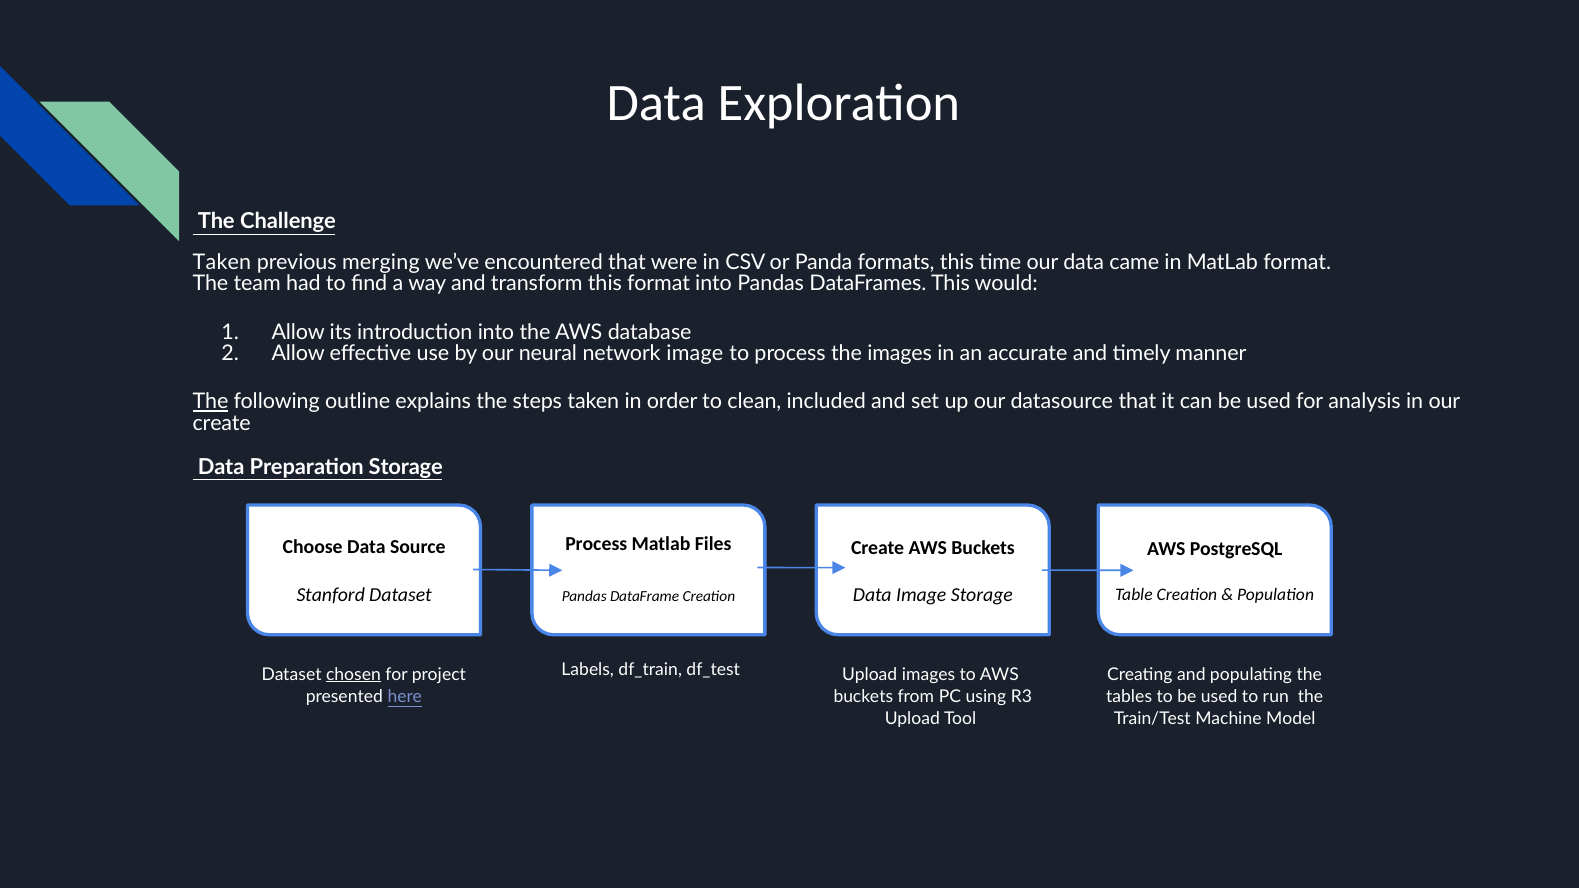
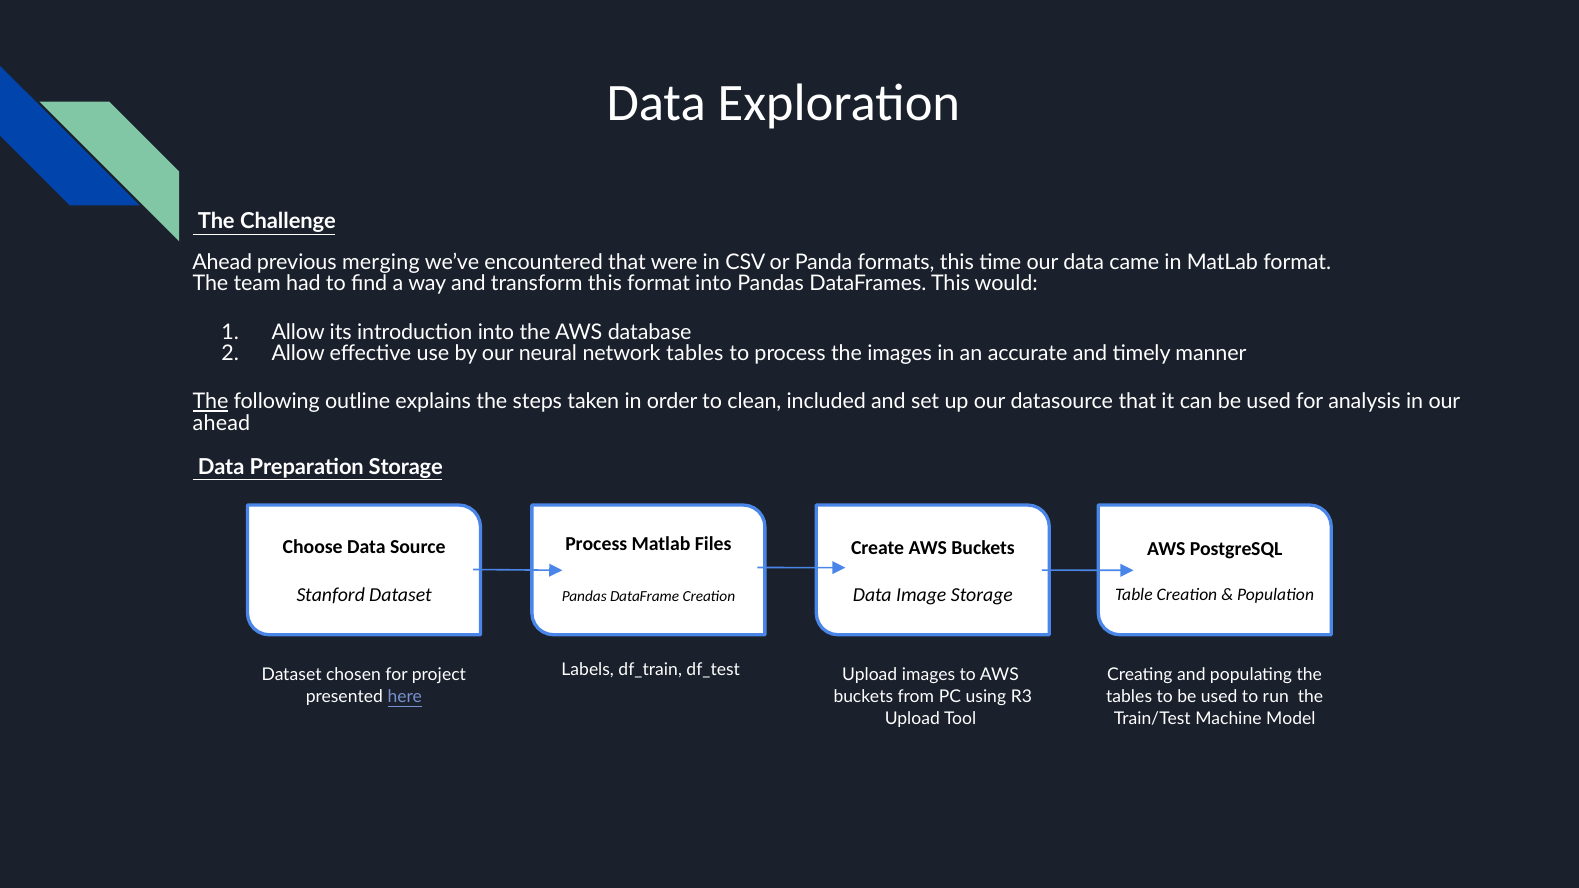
Taken at (222, 262): Taken -> Ahead
network image: image -> tables
create at (222, 424): create -> ahead
chosen underline: present -> none
